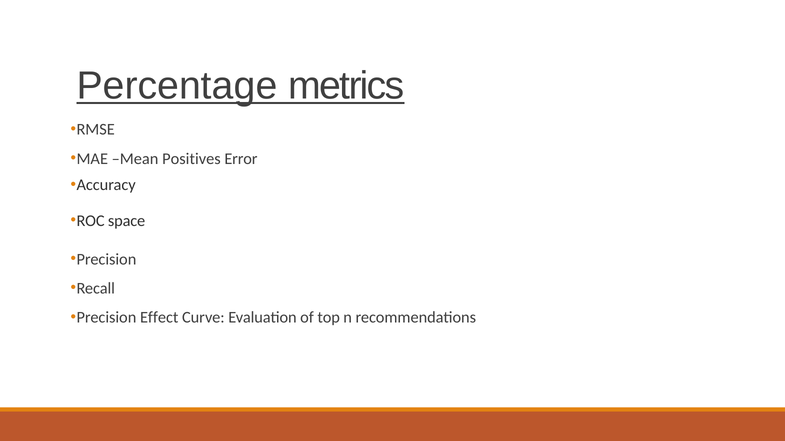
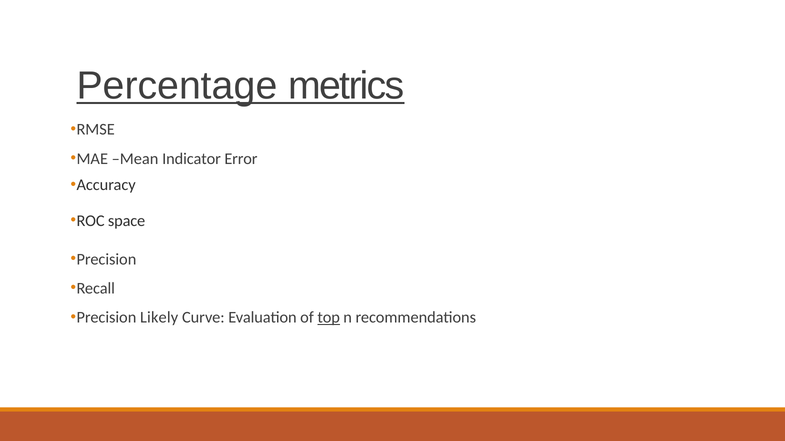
Positives: Positives -> Indicator
Effect: Effect -> Likely
top underline: none -> present
